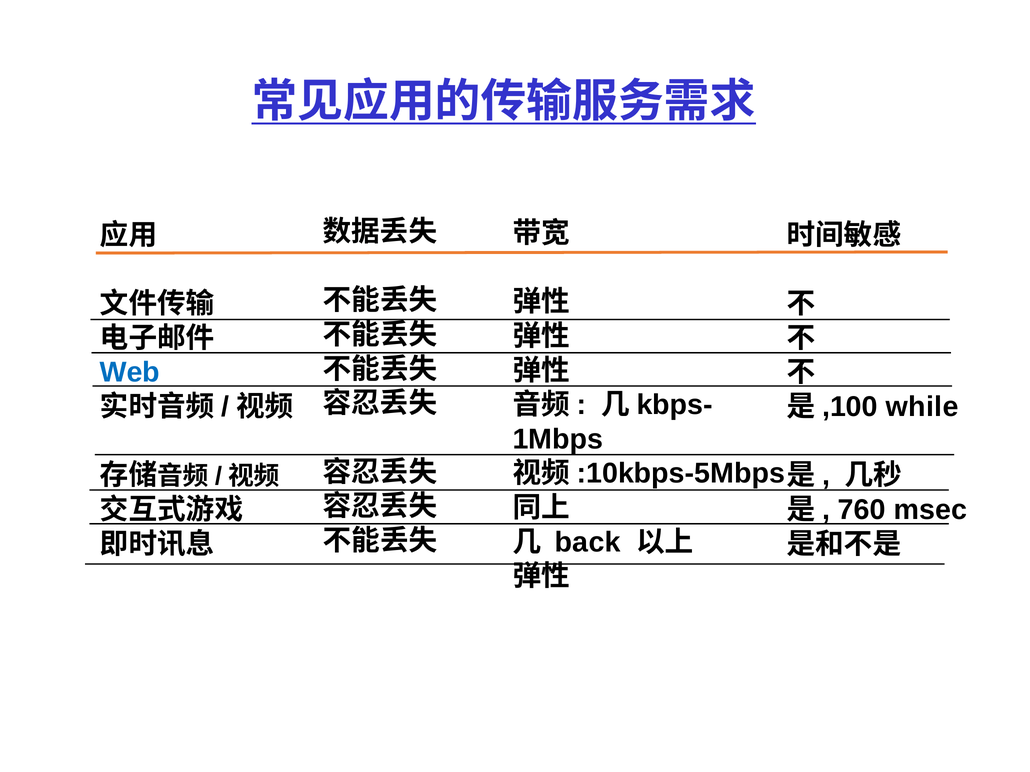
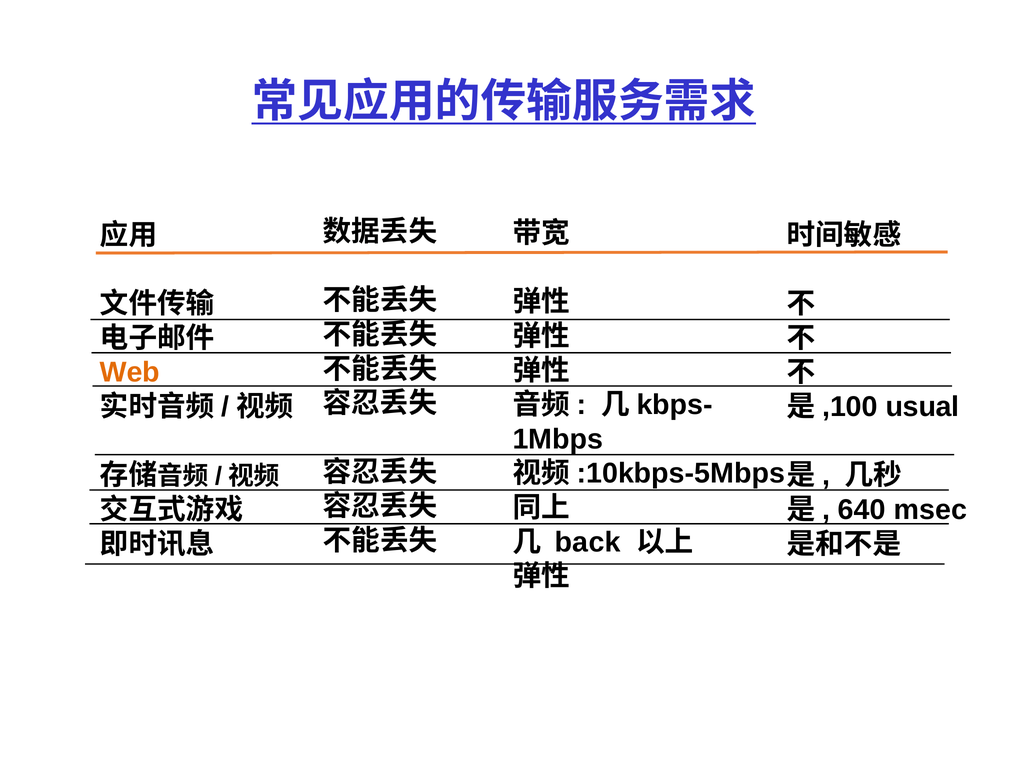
Web colour: blue -> orange
while: while -> usual
760: 760 -> 640
